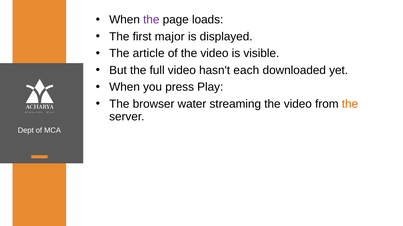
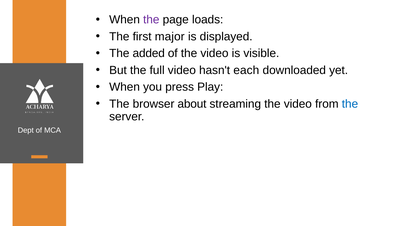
article: article -> added
water: water -> about
the at (350, 104) colour: orange -> blue
